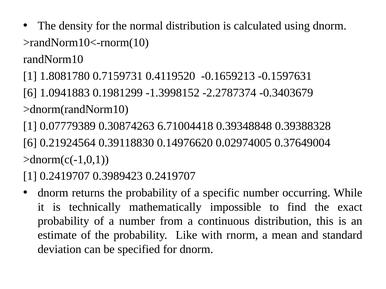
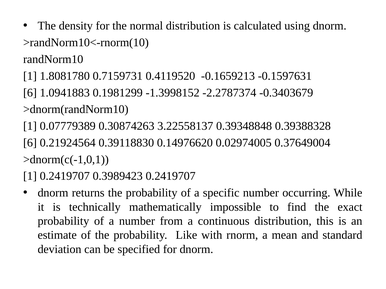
6.71004418: 6.71004418 -> 3.22558137
